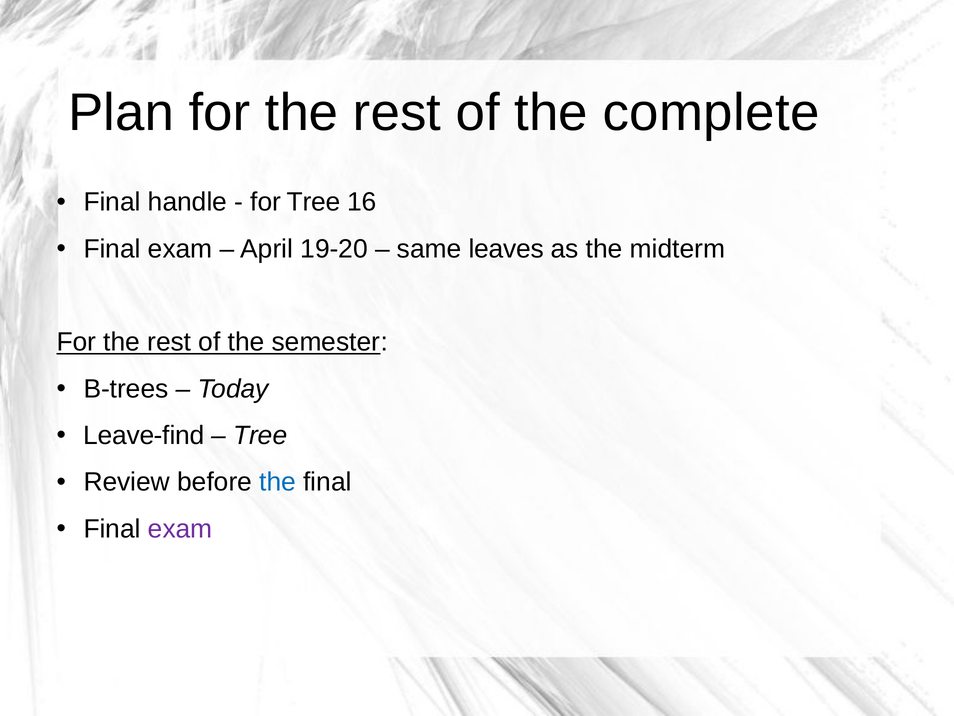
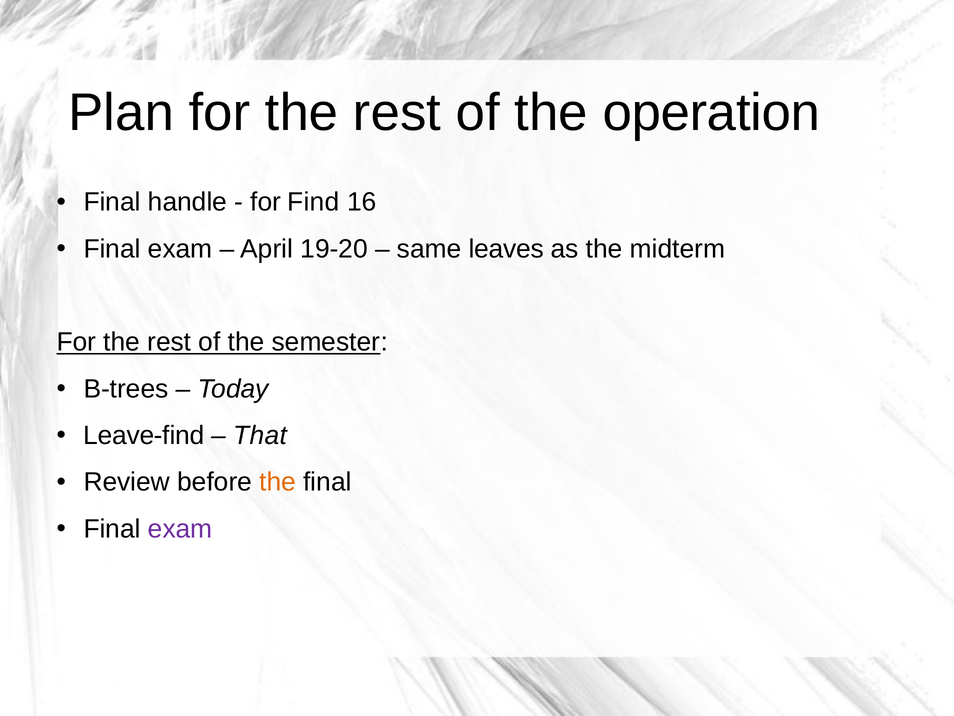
complete: complete -> operation
for Tree: Tree -> Find
Tree at (260, 435): Tree -> That
the at (278, 482) colour: blue -> orange
